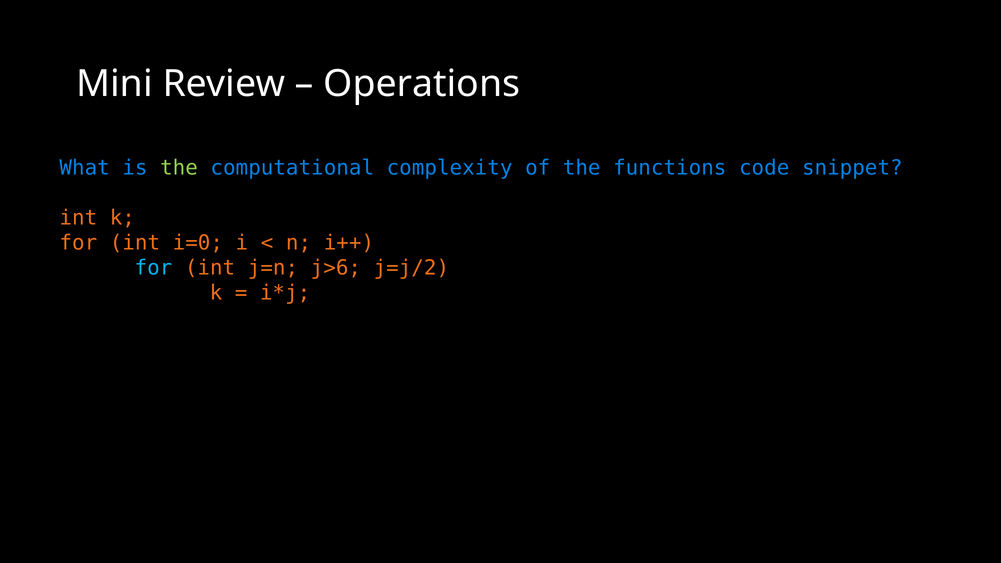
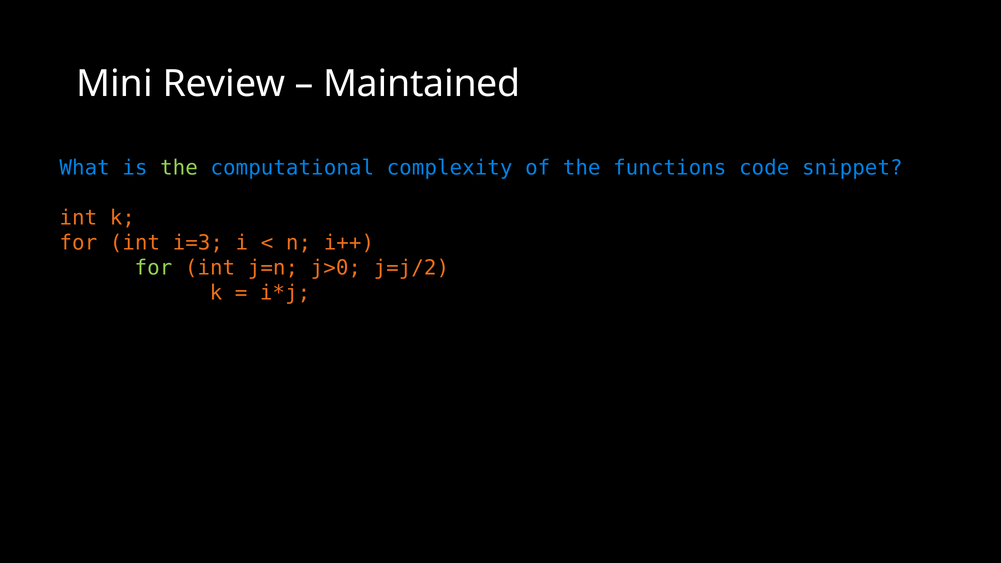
Operations: Operations -> Maintained
i=0: i=0 -> i=3
for at (153, 268) colour: light blue -> light green
j>6: j>6 -> j>0
